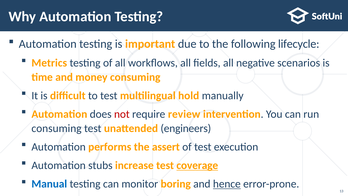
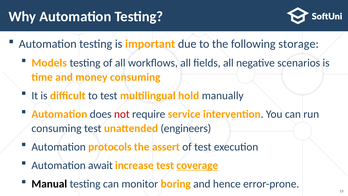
lifecycle: lifecycle -> storage
Metrics: Metrics -> Models
review: review -> service
performs: performs -> protocols
stubs: stubs -> await
Manual colour: blue -> black
hence underline: present -> none
